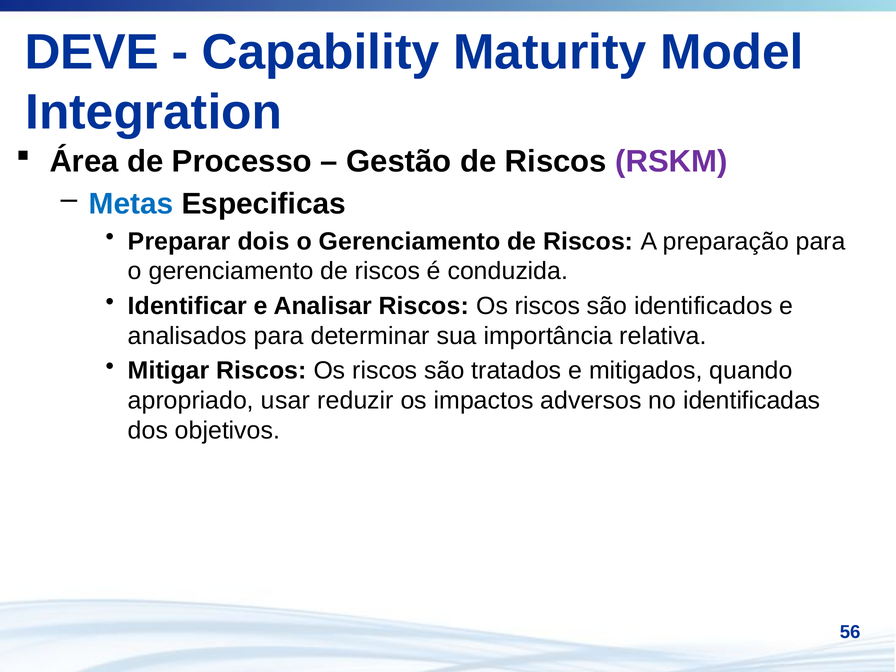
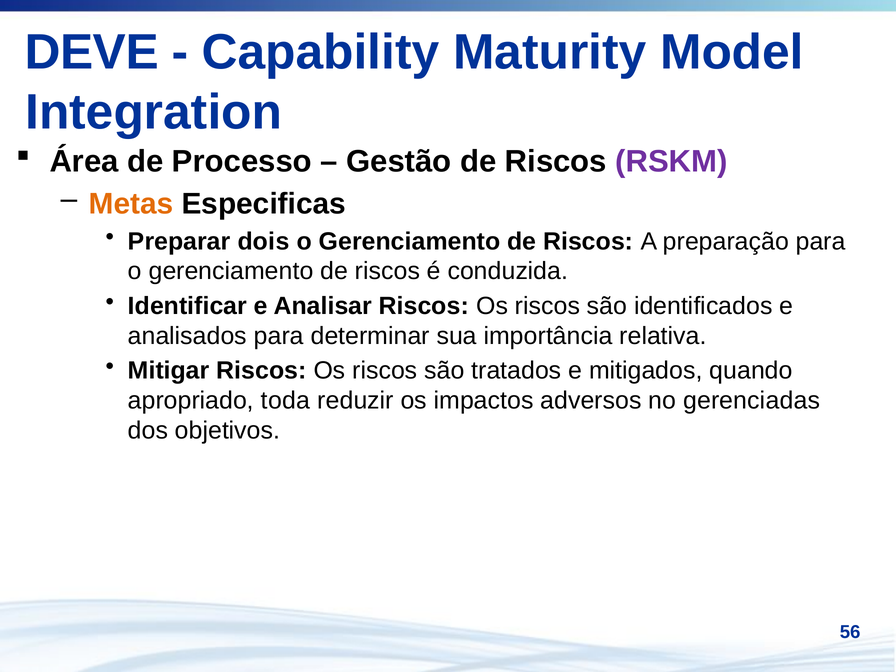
Metas colour: blue -> orange
usar: usar -> toda
identificadas: identificadas -> gerenciadas
